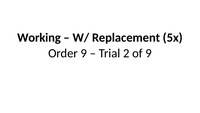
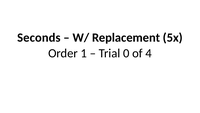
Working: Working -> Seconds
Order 9: 9 -> 1
2: 2 -> 0
of 9: 9 -> 4
